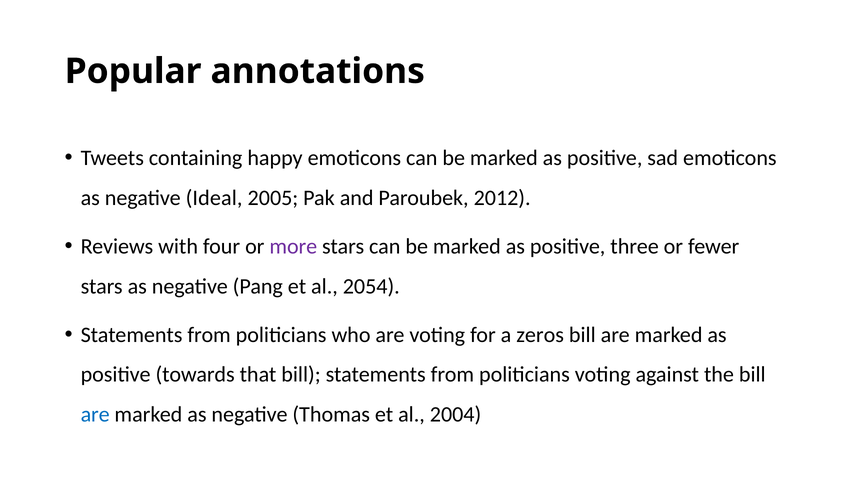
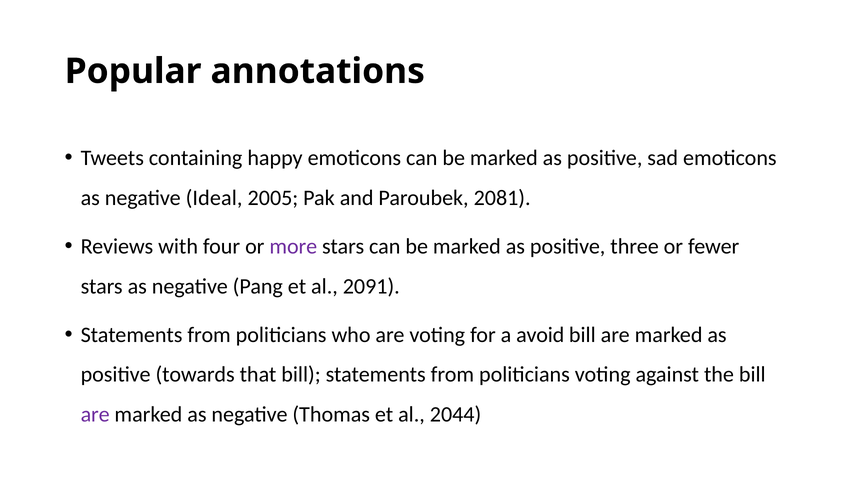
2012: 2012 -> 2081
2054: 2054 -> 2091
zeros: zeros -> avoid
are at (95, 415) colour: blue -> purple
2004: 2004 -> 2044
